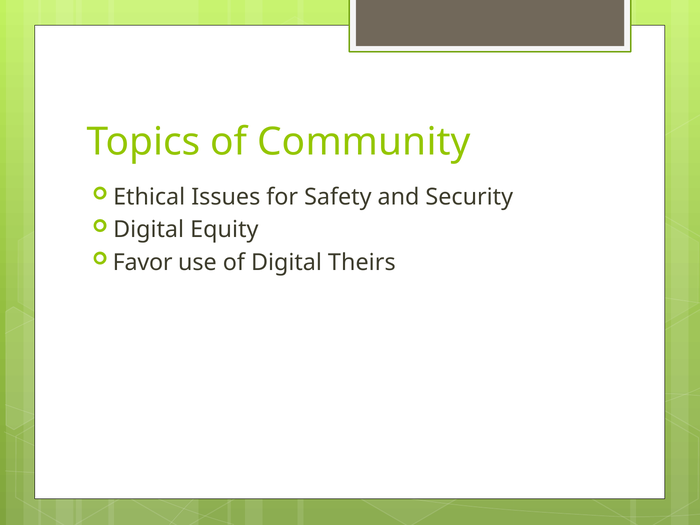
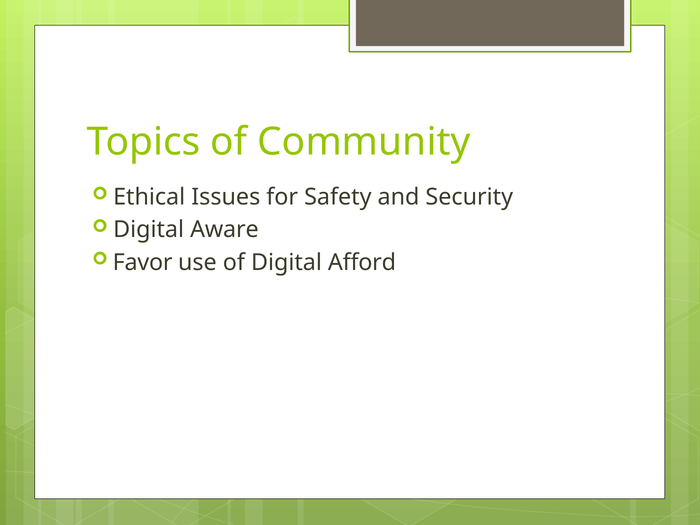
Equity: Equity -> Aware
Theirs: Theirs -> Afford
